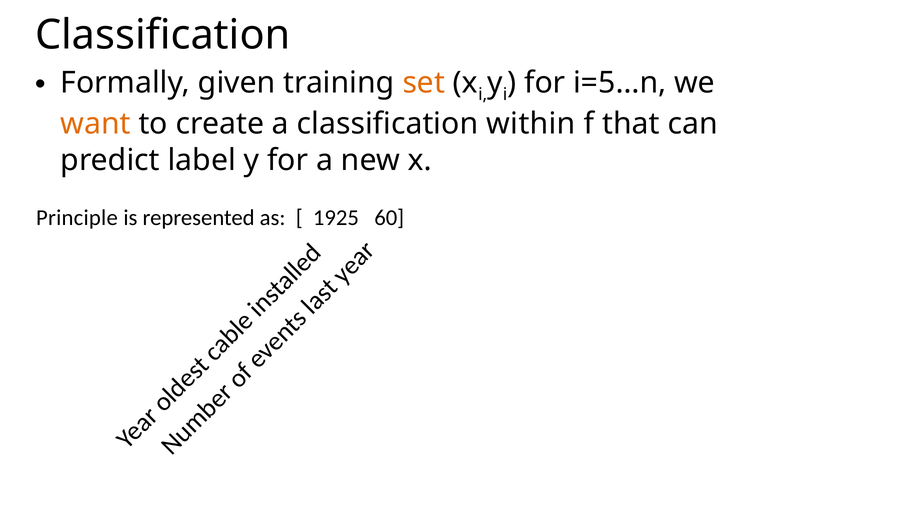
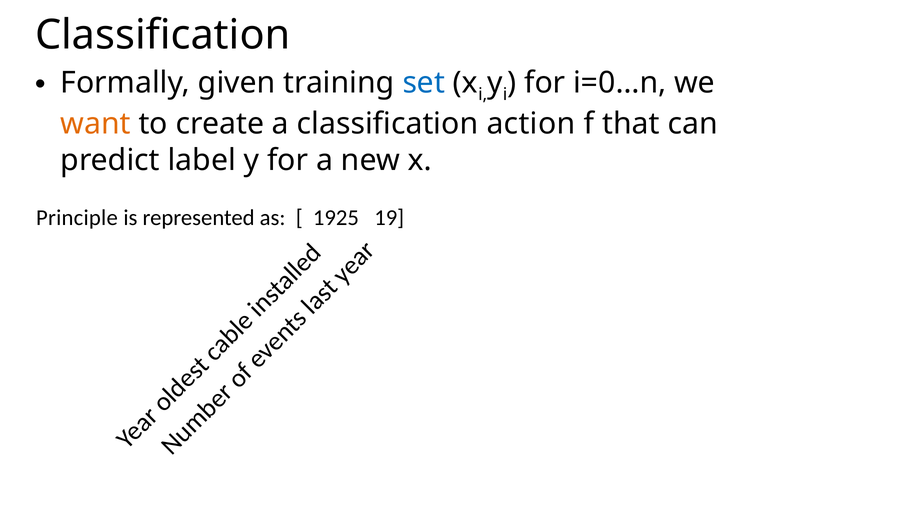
set colour: orange -> blue
i=5…n: i=5…n -> i=0…n
within: within -> action
60: 60 -> 19
